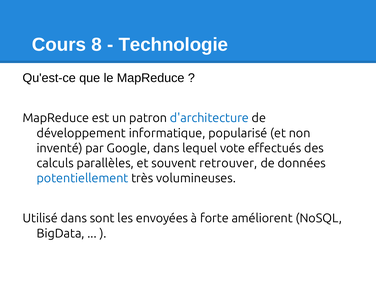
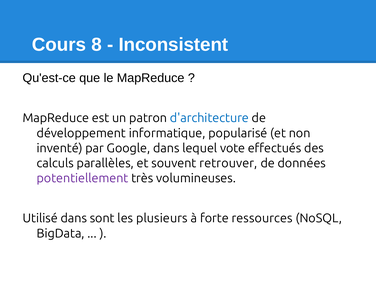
Technologie: Technologie -> Inconsistent
potentiellement colour: blue -> purple
envoyées: envoyées -> plusieurs
améliorent: améliorent -> ressources
